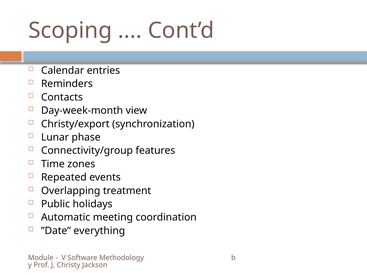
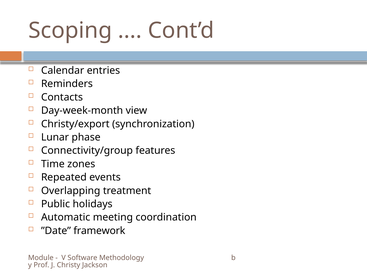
everything: everything -> framework
